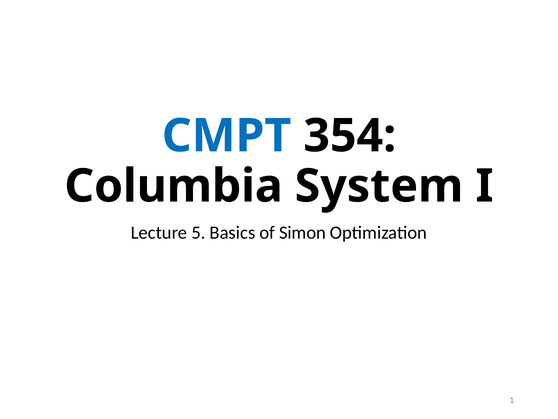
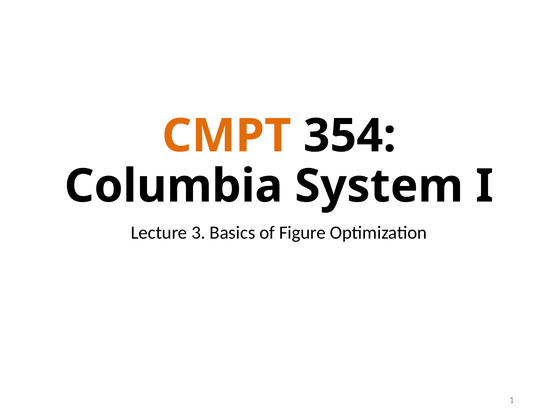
CMPT colour: blue -> orange
5: 5 -> 3
Simon: Simon -> Figure
